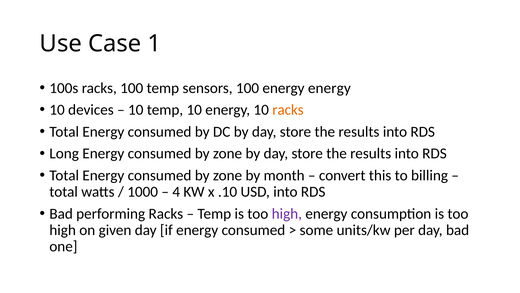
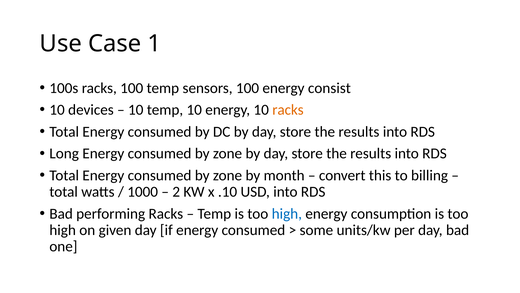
energy energy: energy -> consist
4: 4 -> 2
high at (287, 213) colour: purple -> blue
